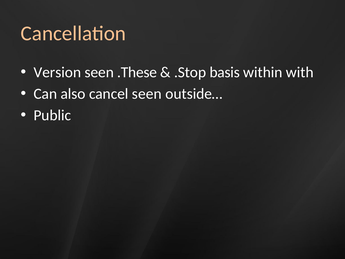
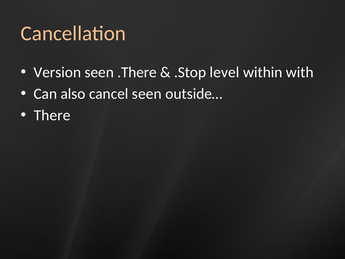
.These: .These -> .There
basis: basis -> level
Public: Public -> There
